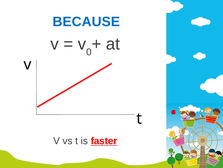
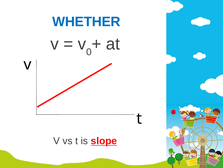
BECAUSE: BECAUSE -> WHETHER
faster: faster -> slope
